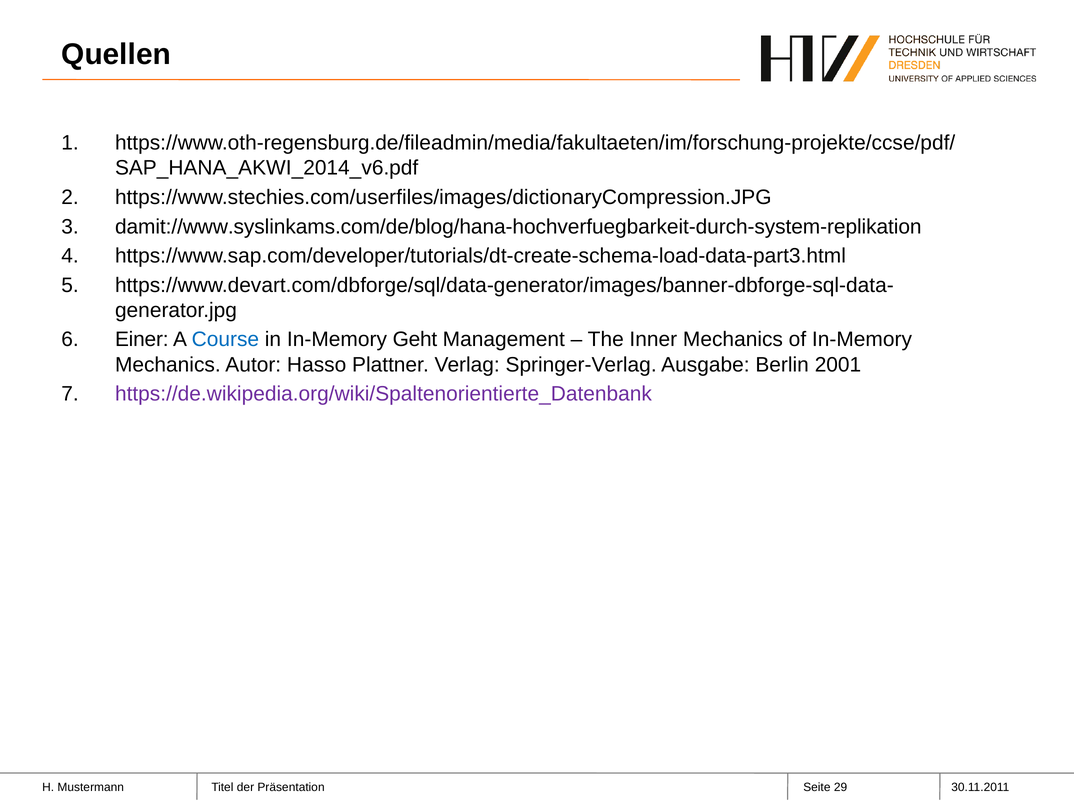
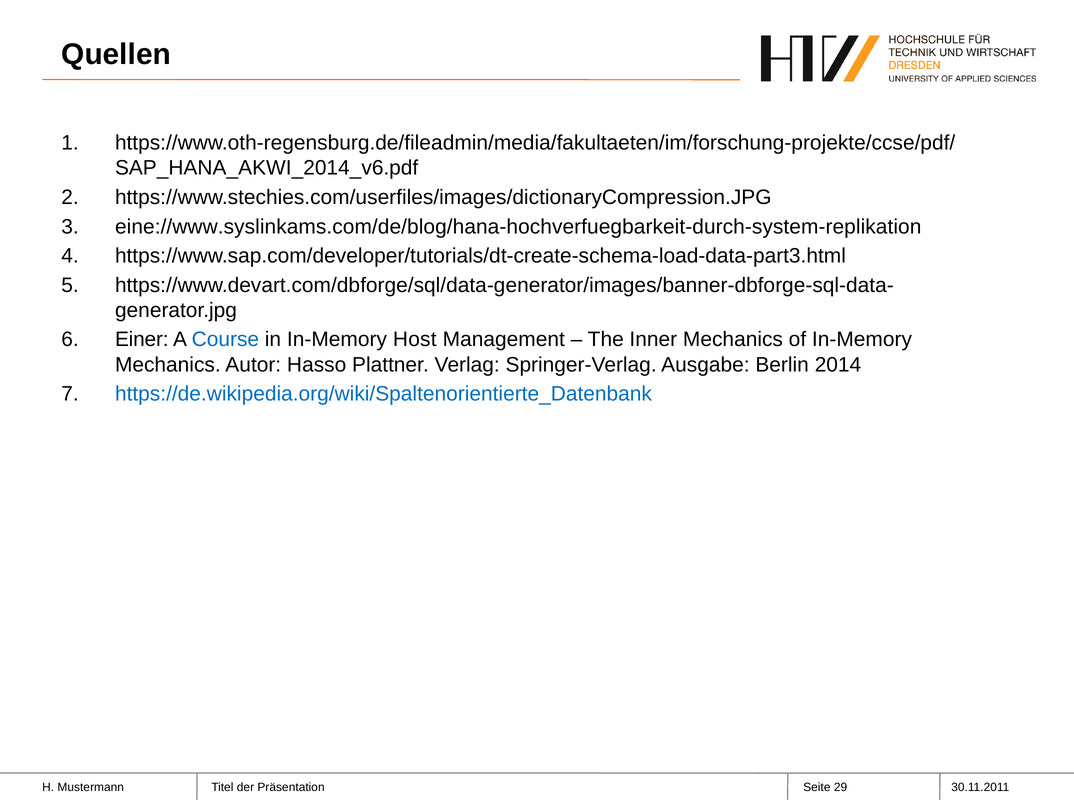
damit://www.syslinkams.com/de/blog/hana-hochverfuegbarkeit-durch-system-replikation: damit://www.syslinkams.com/de/blog/hana-hochverfuegbarkeit-durch-system-replikation -> eine://www.syslinkams.com/de/blog/hana-hochverfuegbarkeit-durch-system-replikation
Geht: Geht -> Host
2001: 2001 -> 2014
https://de.wikipedia.org/wiki/Spaltenorientierte_Datenbank colour: purple -> blue
